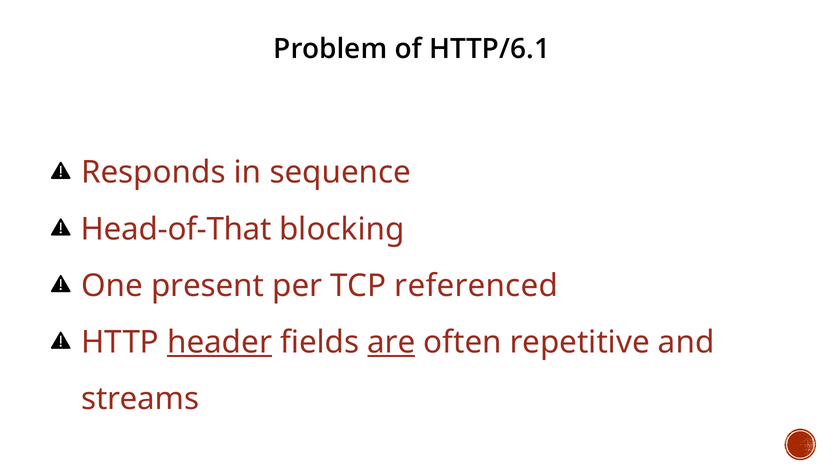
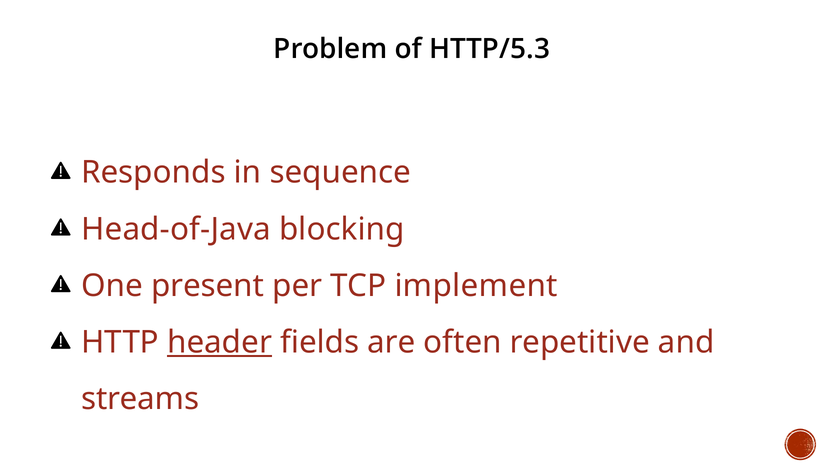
HTTP/6.1: HTTP/6.1 -> HTTP/5.3
Head-of-That: Head-of-That -> Head-of-Java
referenced: referenced -> implement
are underline: present -> none
